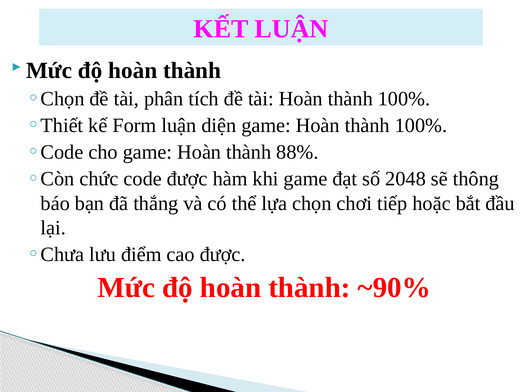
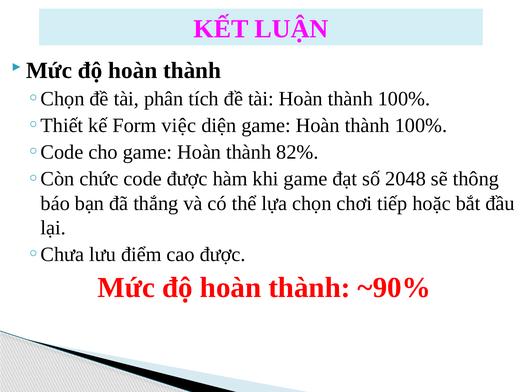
Form luận: luận -> việc
88%: 88% -> 82%
